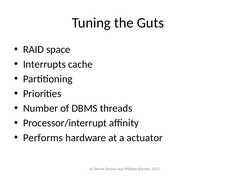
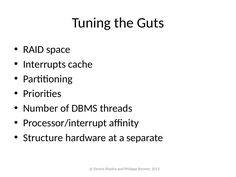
Performs: Performs -> Structure
actuator: actuator -> separate
